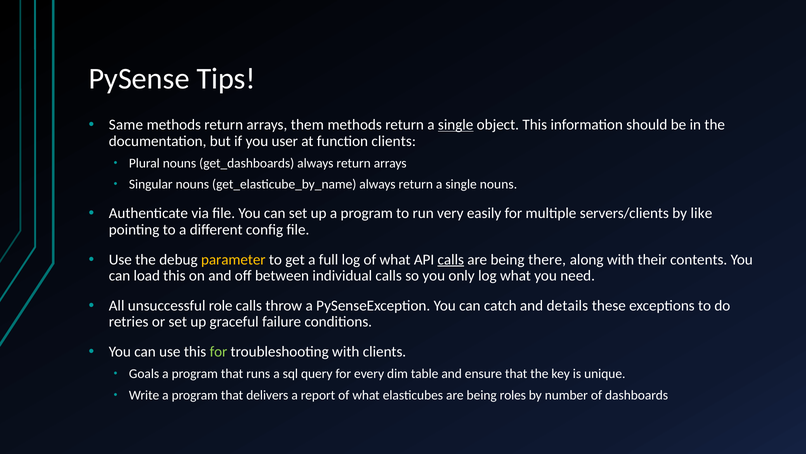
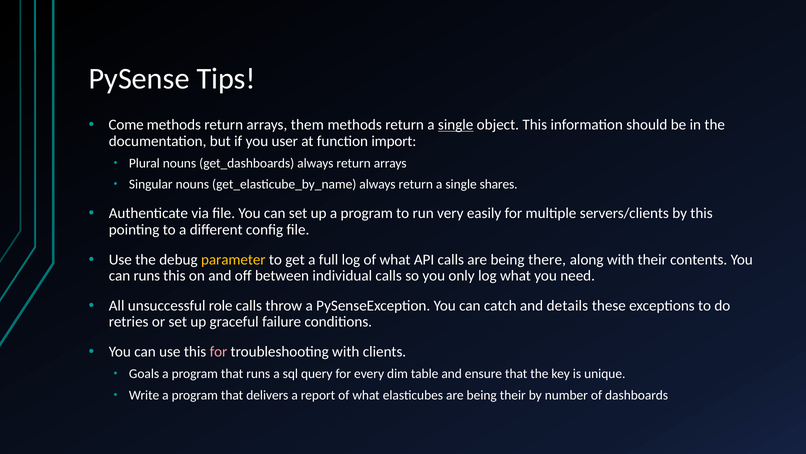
Same: Same -> Come
function clients: clients -> import
single nouns: nouns -> shares
by like: like -> this
calls at (451, 259) underline: present -> none
can load: load -> runs
for at (219, 351) colour: light green -> pink
being roles: roles -> their
